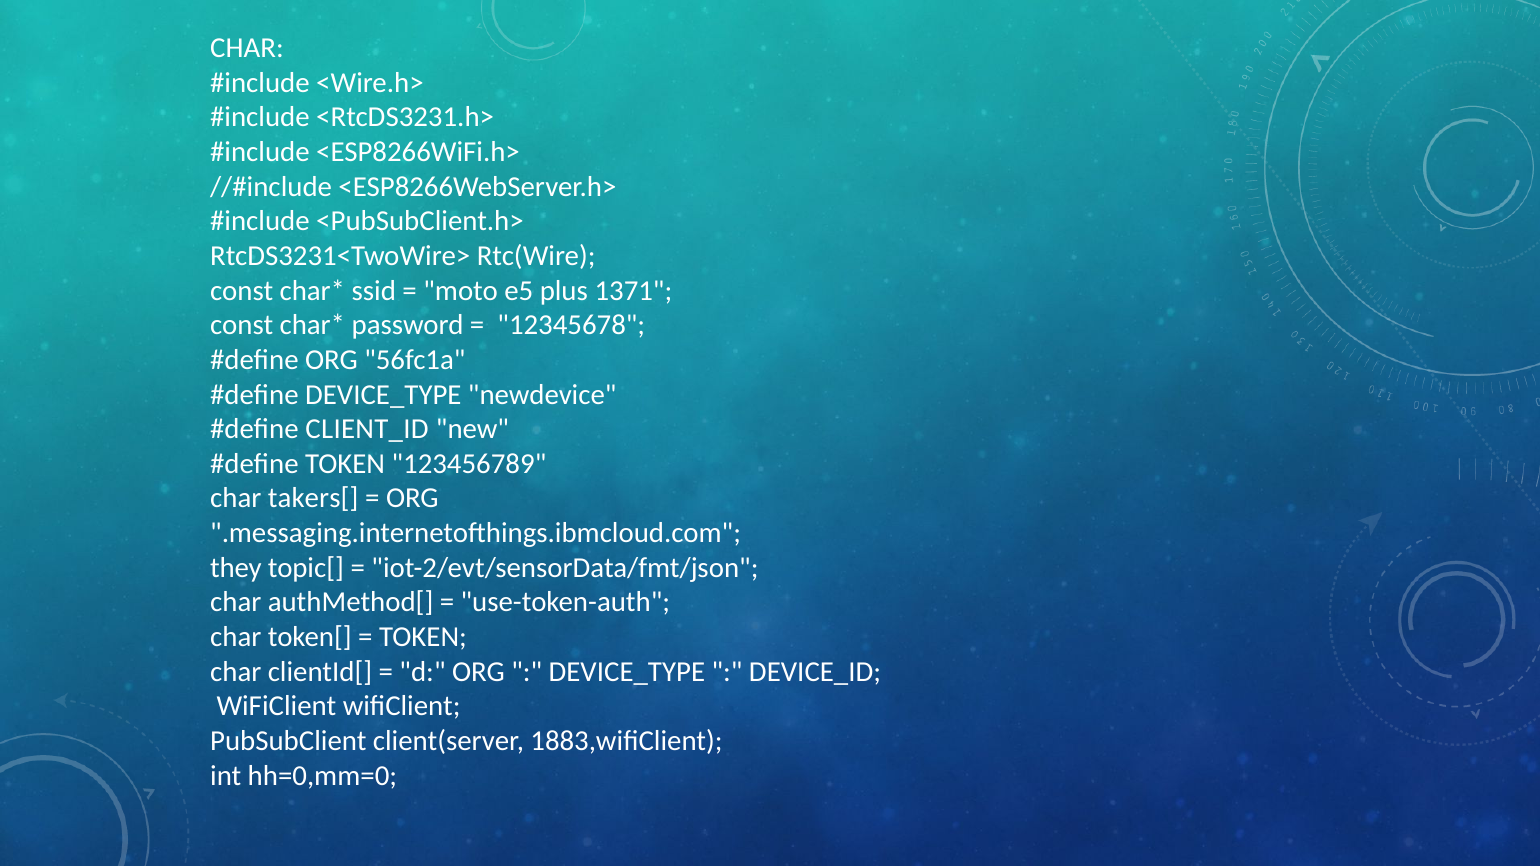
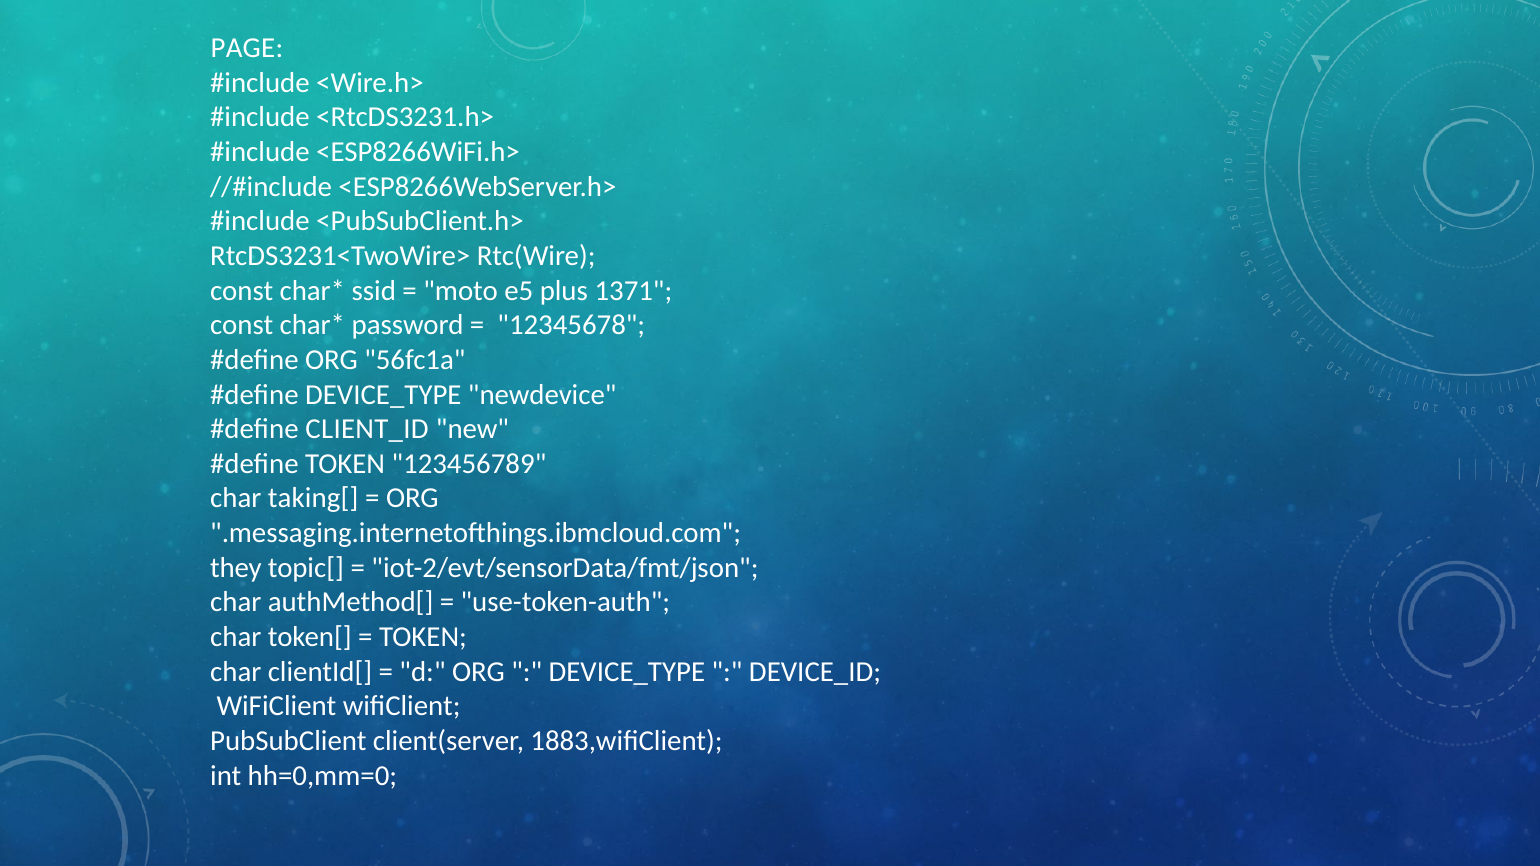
CHAR at (247, 48): CHAR -> PAGE
takers[: takers[ -> taking[
